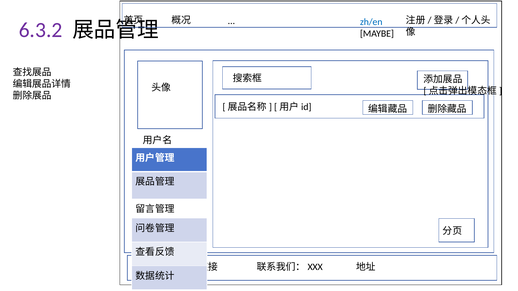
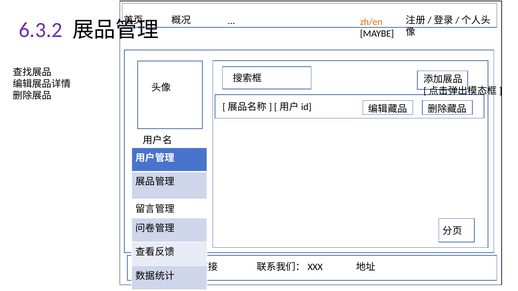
zh/en colour: blue -> orange
